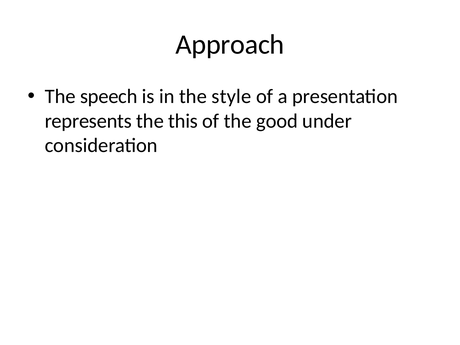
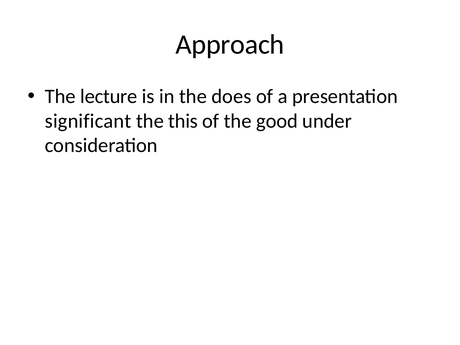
speech: speech -> lecture
style: style -> does
represents: represents -> significant
